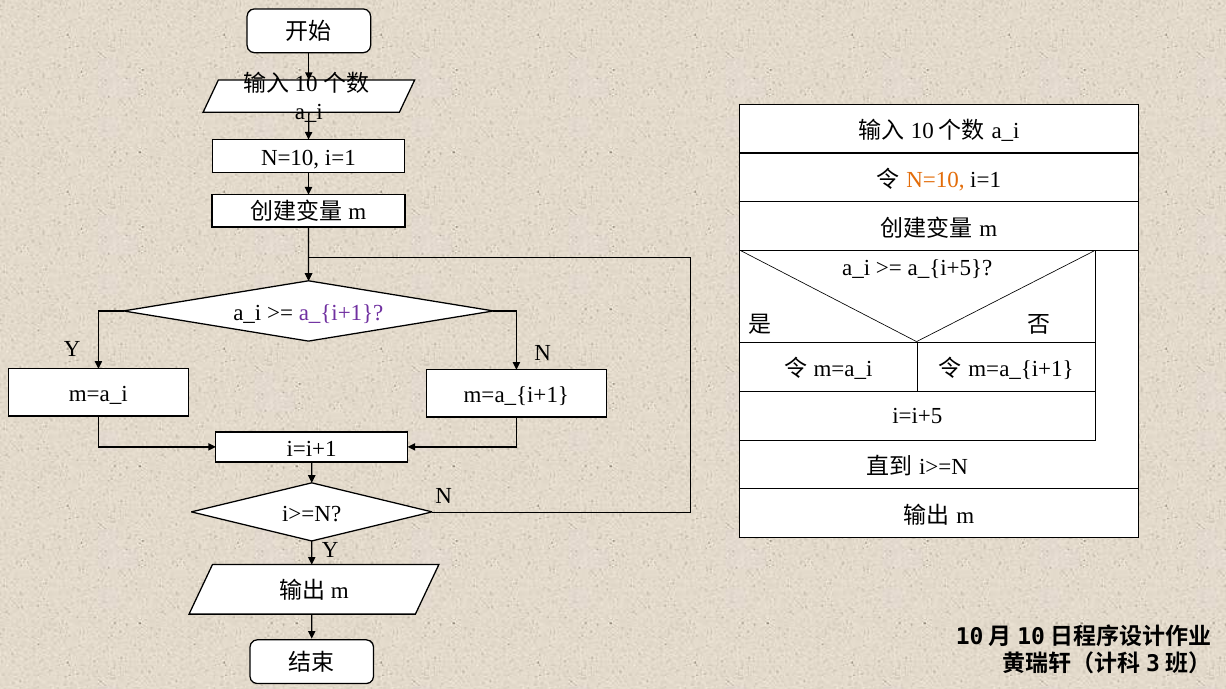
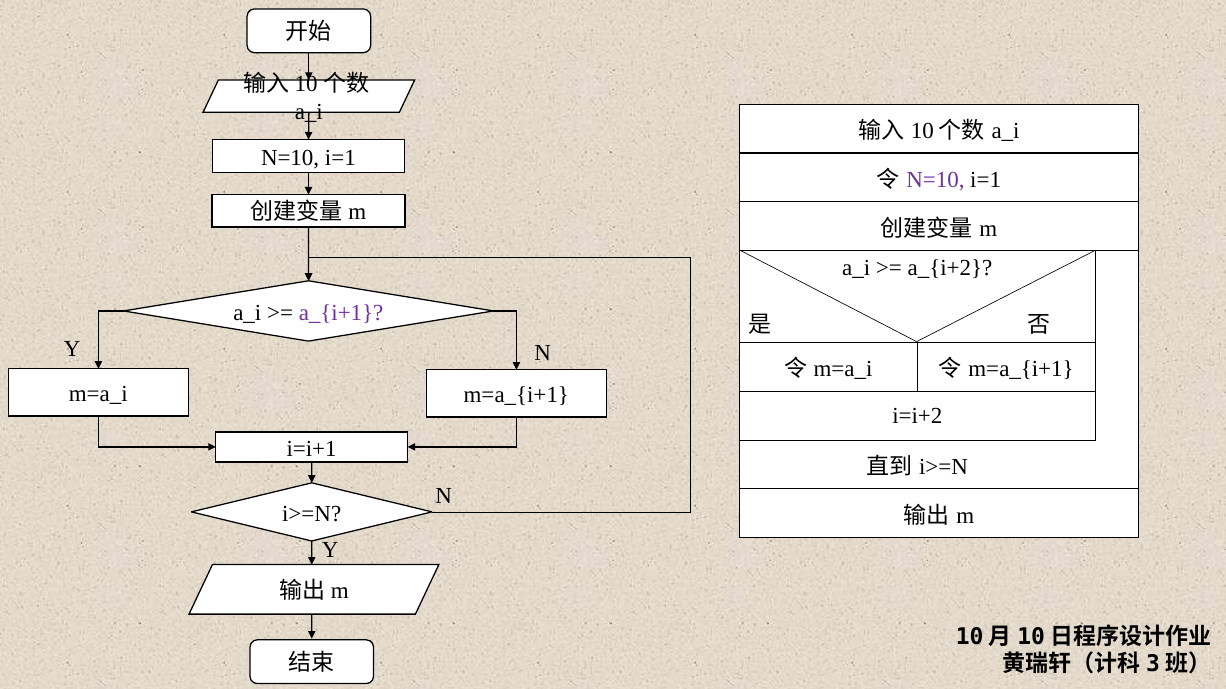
N=10 at (935, 180) colour: orange -> purple
a_{i+5: a_{i+5 -> a_{i+2
i=i+5: i=i+5 -> i=i+2
